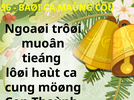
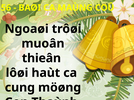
tieáng: tieáng -> thieân
